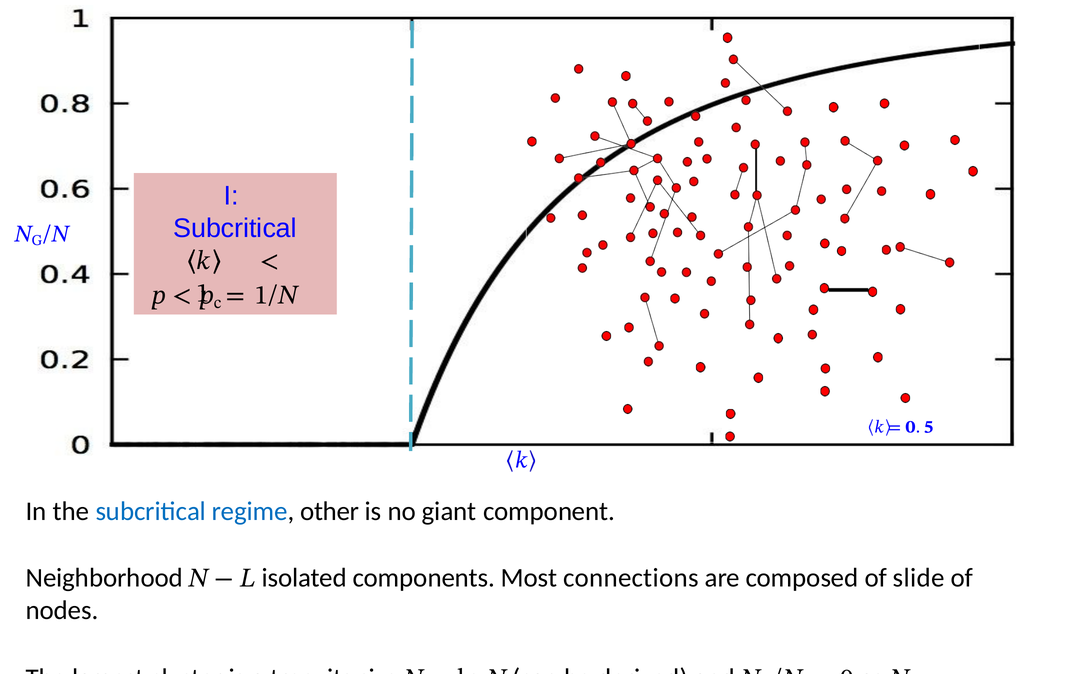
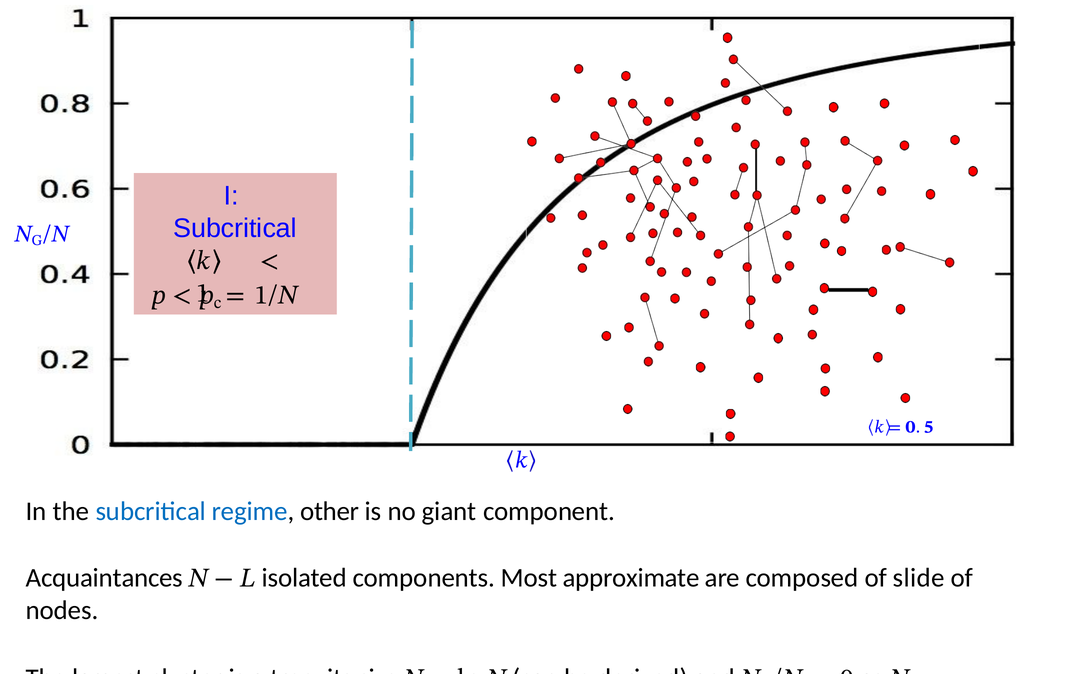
Neighborhood: Neighborhood -> Acquaintances
connections: connections -> approximate
